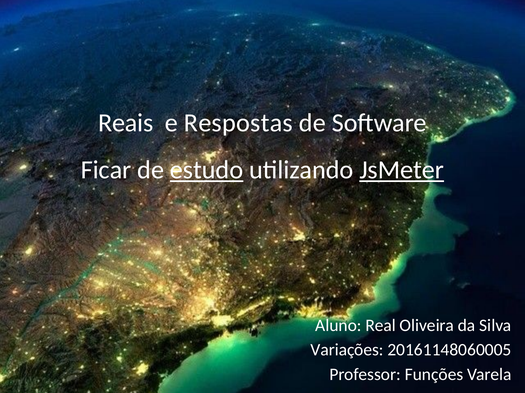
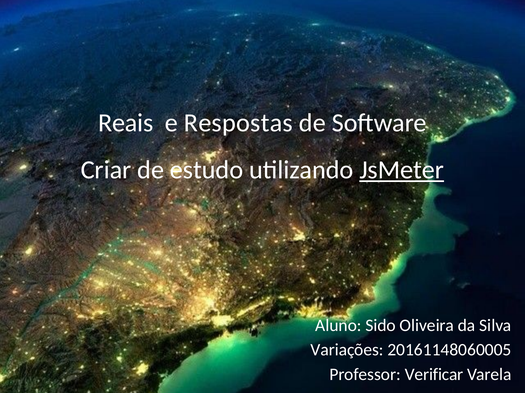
Ficar: Ficar -> Criar
estudo underline: present -> none
Real: Real -> Sido
Funções: Funções -> Verificar
